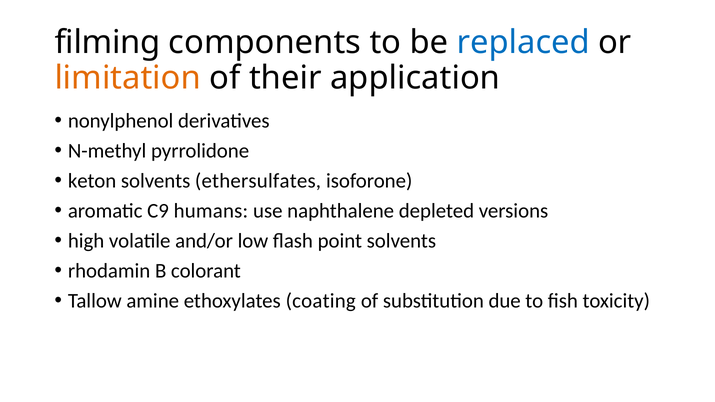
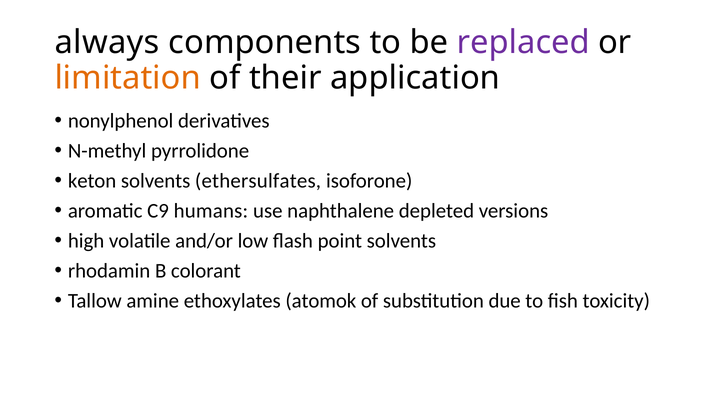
filming: filming -> always
replaced colour: blue -> purple
coating: coating -> atomok
